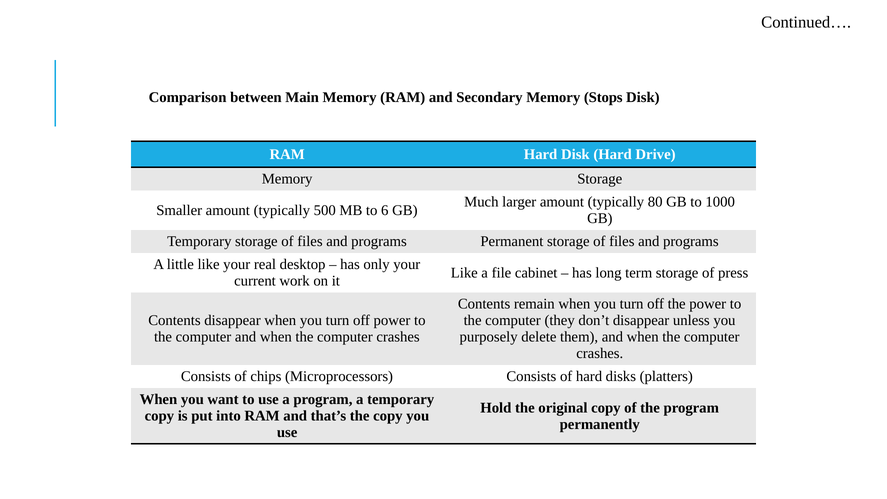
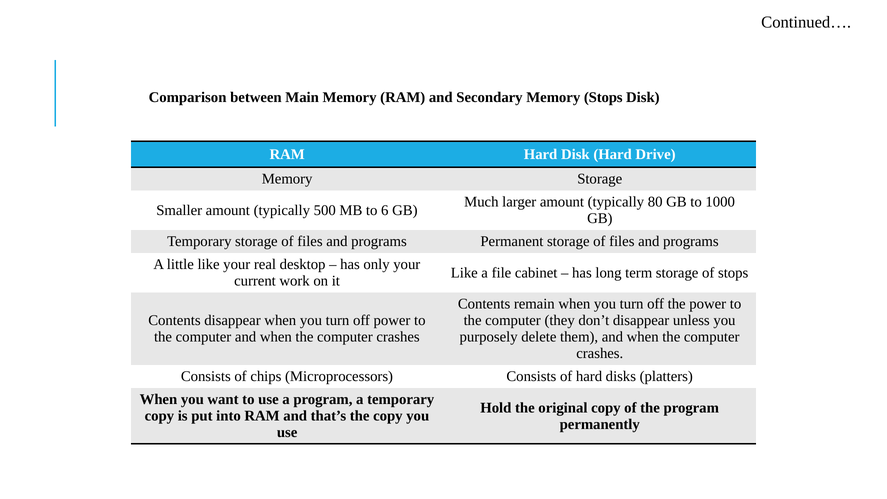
of press: press -> stops
